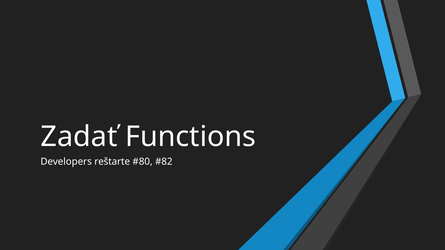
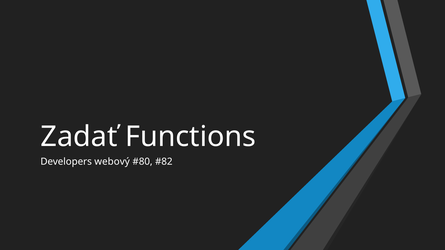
reštarte: reštarte -> webový
